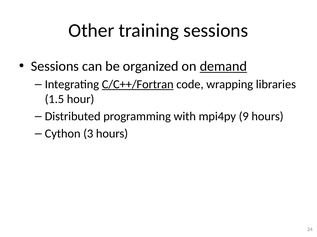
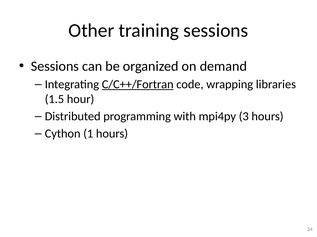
demand underline: present -> none
9: 9 -> 3
3: 3 -> 1
